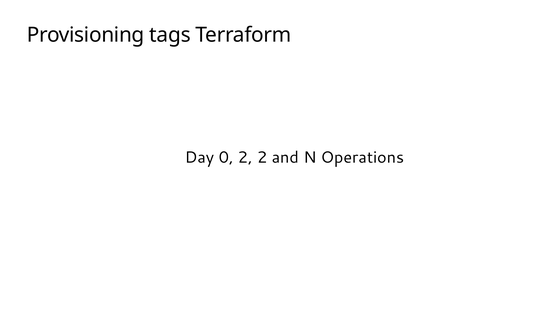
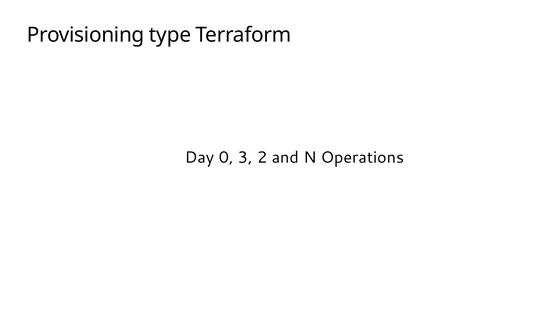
tags: tags -> type
0 2: 2 -> 3
